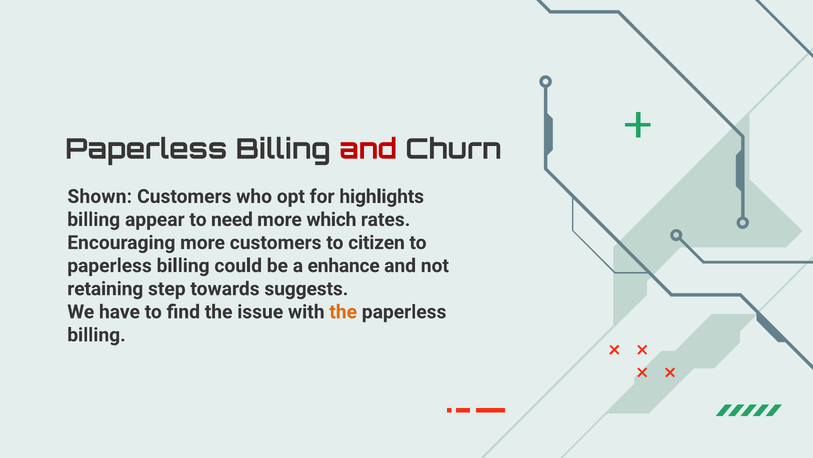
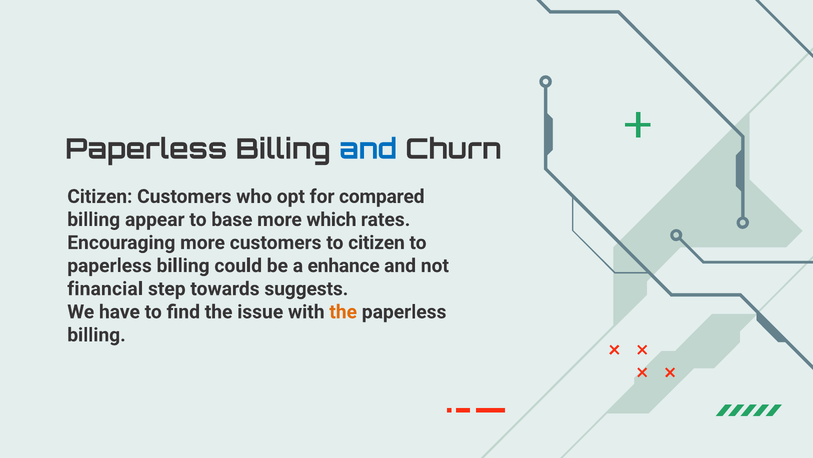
and at (368, 149) colour: red -> blue
Shown at (100, 196): Shown -> Citizen
highlights: highlights -> compared
need: need -> base
retaining: retaining -> financial
